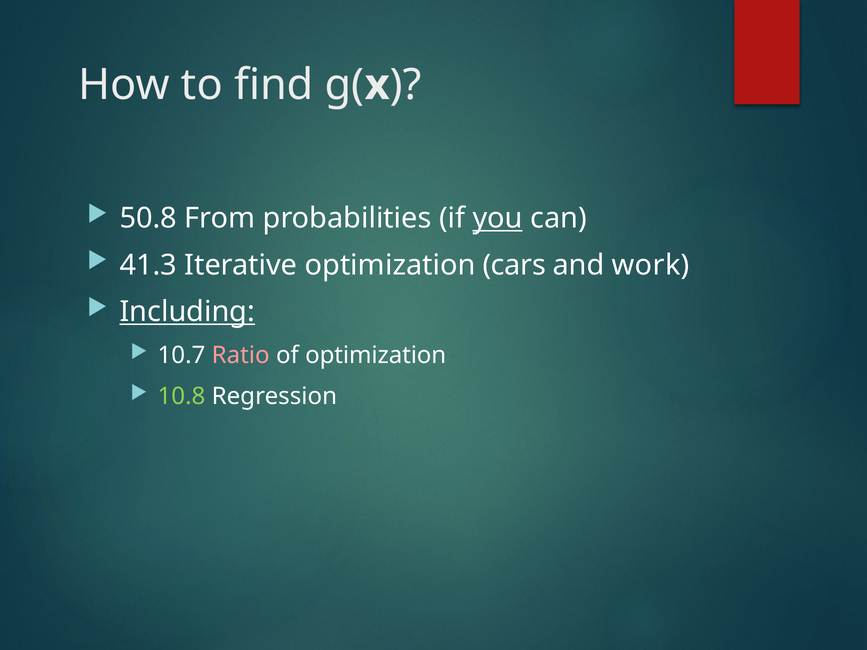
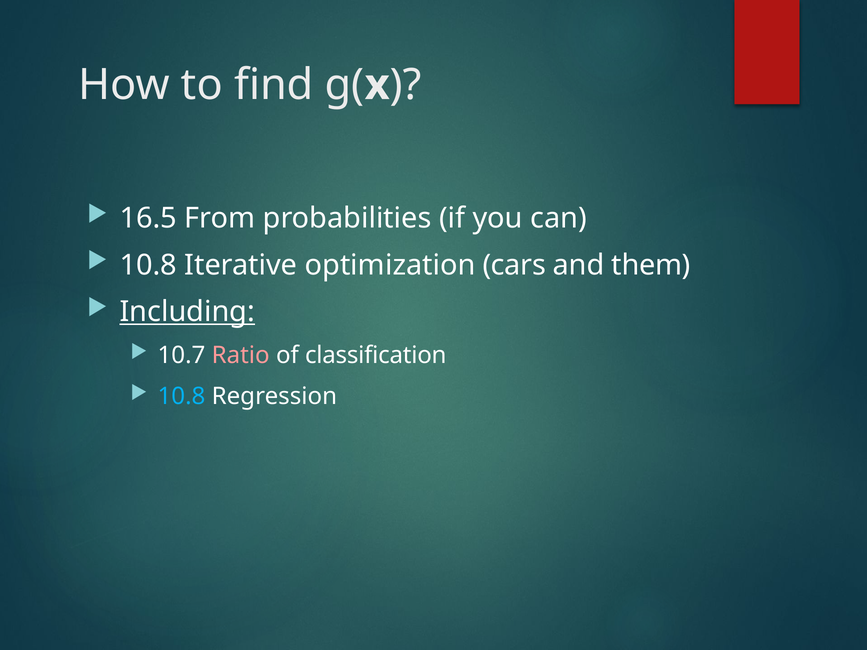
50.8: 50.8 -> 16.5
you underline: present -> none
41.3 at (148, 265): 41.3 -> 10.8
work: work -> them
of optimization: optimization -> classification
10.8 at (181, 396) colour: light green -> light blue
